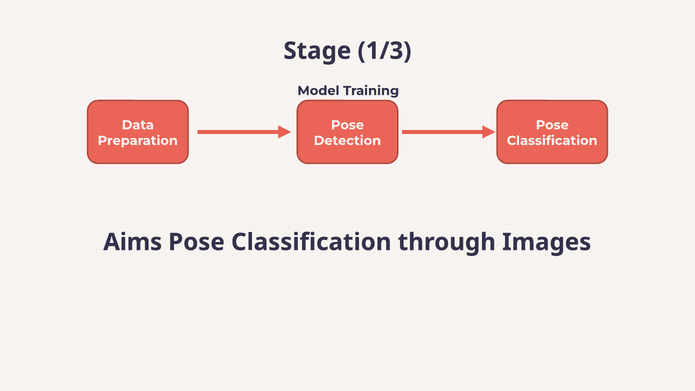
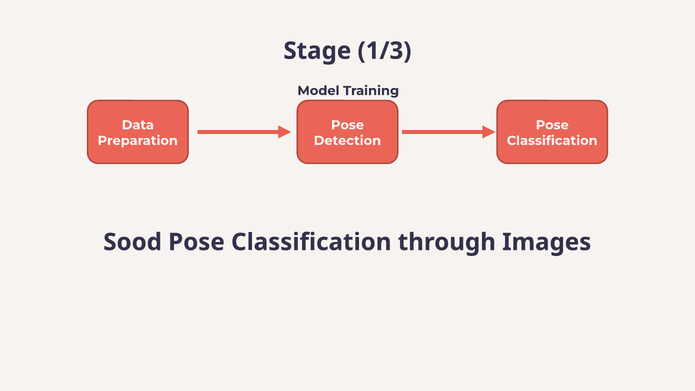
Aims: Aims -> Sood
